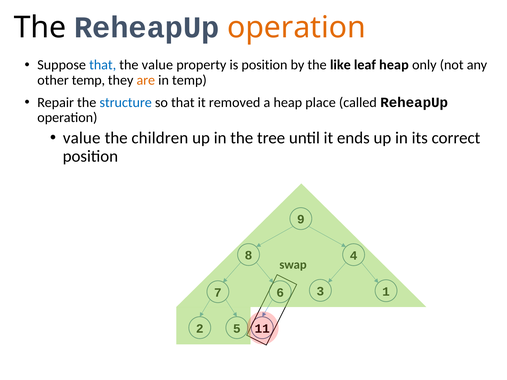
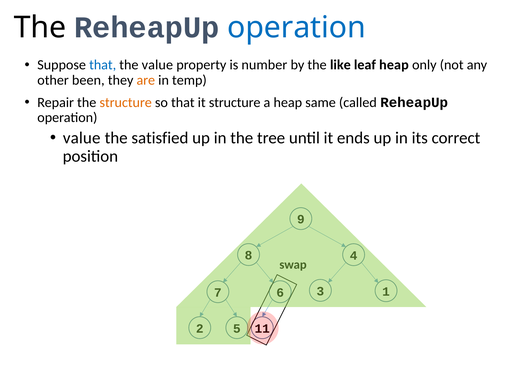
operation at (296, 28) colour: orange -> blue
is position: position -> number
other temp: temp -> been
structure at (126, 103) colour: blue -> orange
it removed: removed -> structure
place: place -> same
children: children -> satisfied
